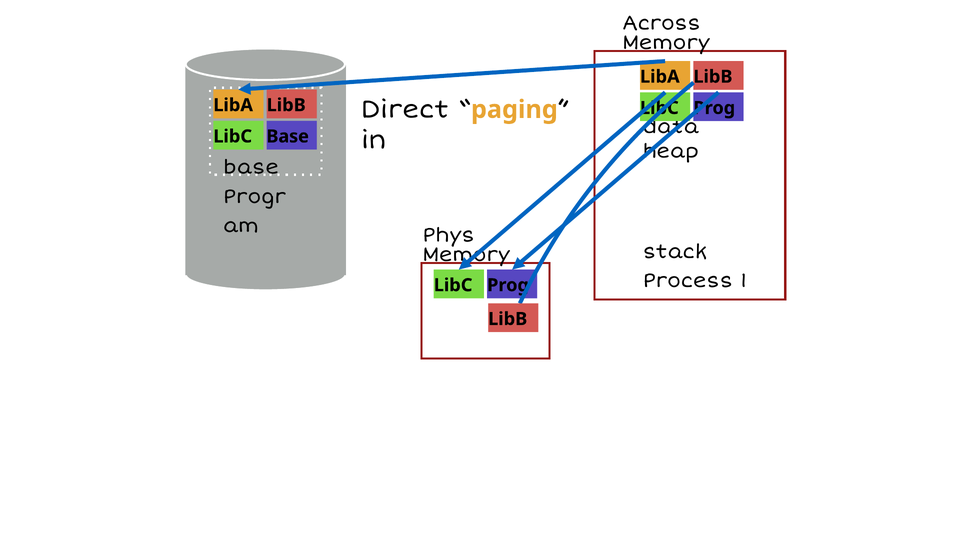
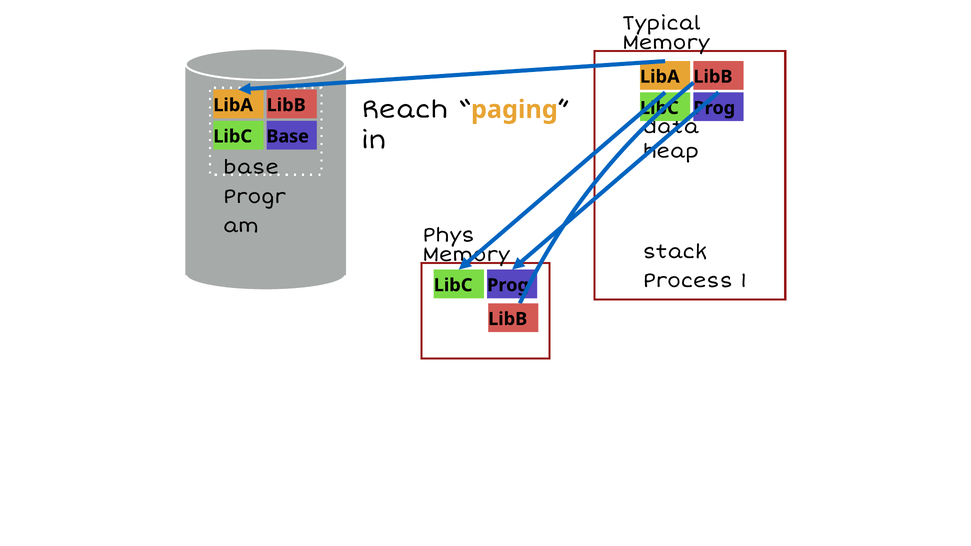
Across: Across -> Typical
Direct: Direct -> Reach
